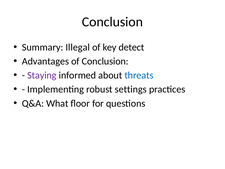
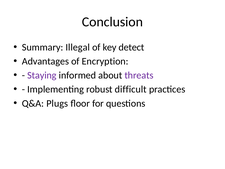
of Conclusion: Conclusion -> Encryption
threats colour: blue -> purple
settings: settings -> difficult
What: What -> Plugs
